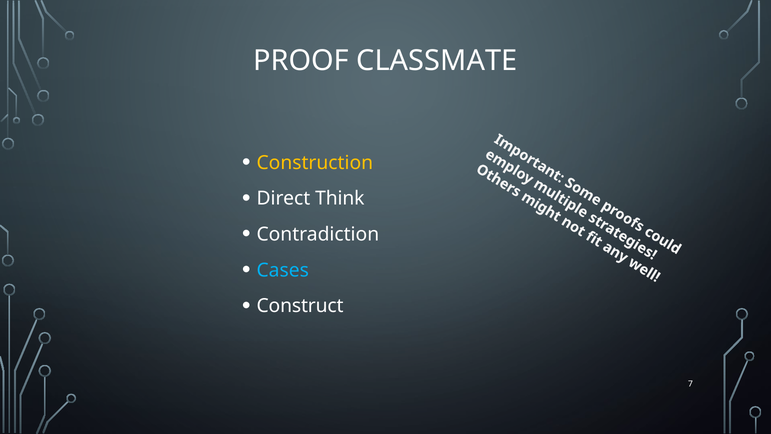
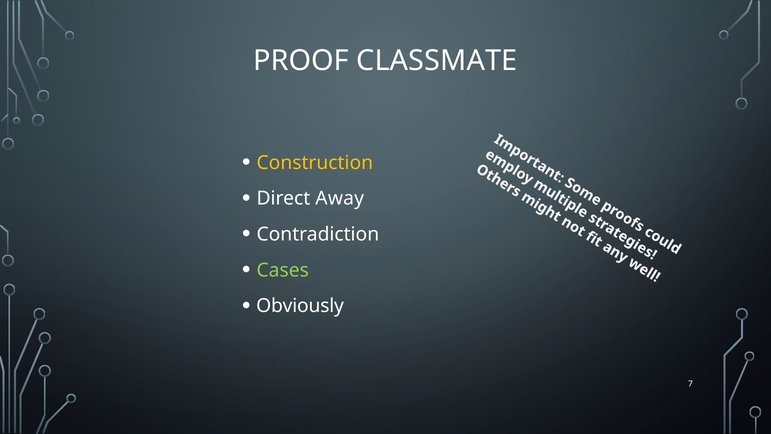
Think: Think -> Away
Cases colour: light blue -> light green
Construct: Construct -> Obviously
